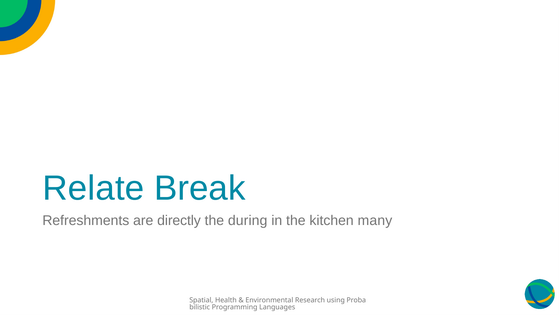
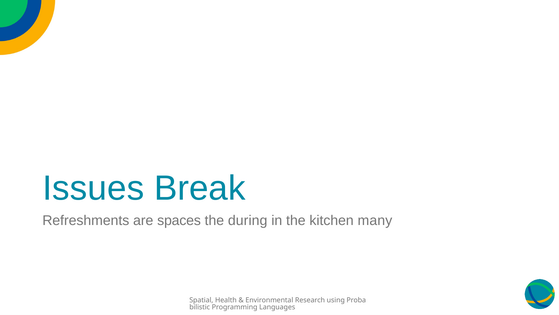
Relate: Relate -> Issues
directly: directly -> spaces
